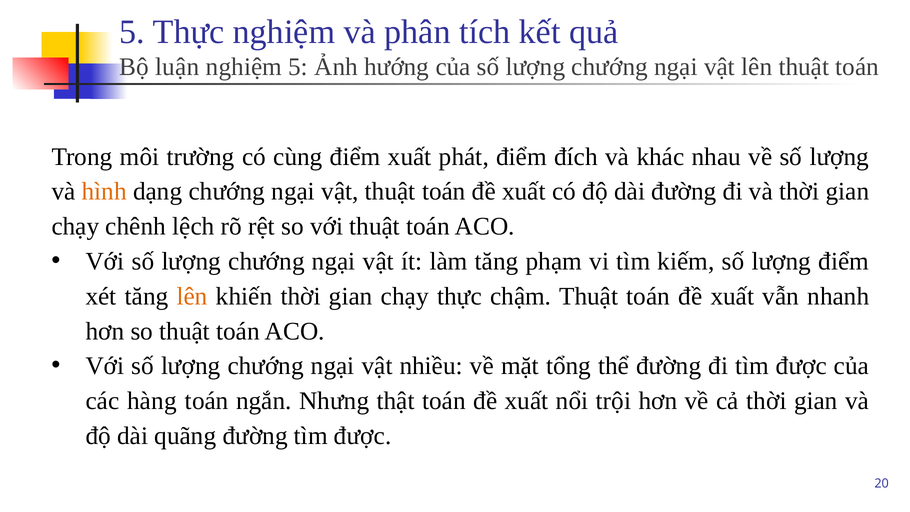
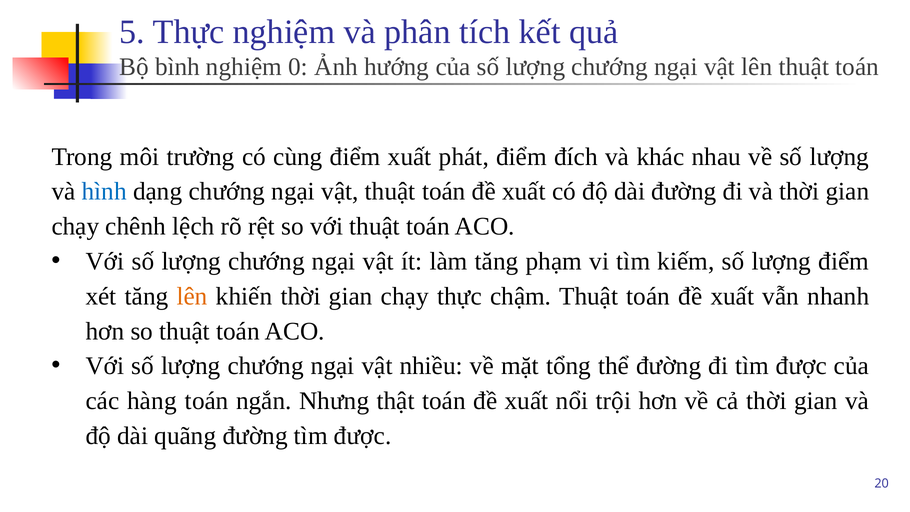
luận: luận -> bình
nghiệm 5: 5 -> 0
hình colour: orange -> blue
